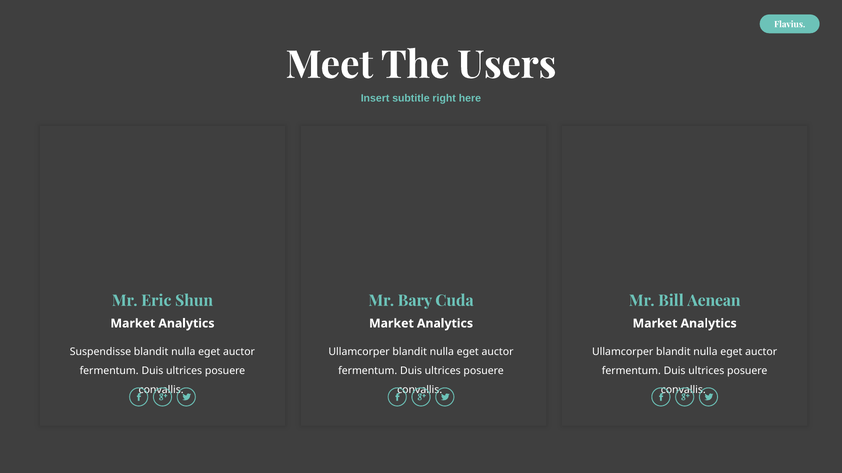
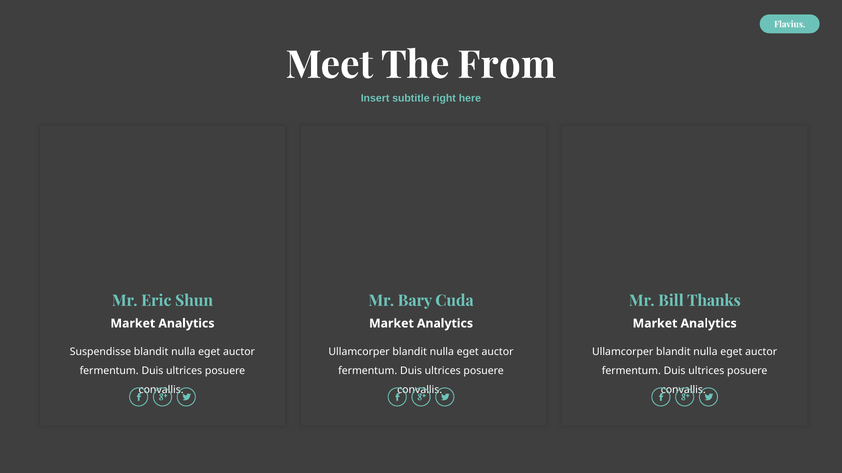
Users: Users -> From
Aenean: Aenean -> Thanks
